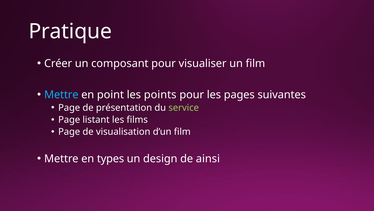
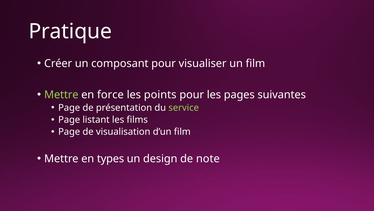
Mettre at (61, 95) colour: light blue -> light green
point: point -> force
ainsi: ainsi -> note
